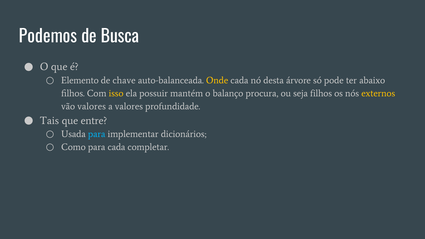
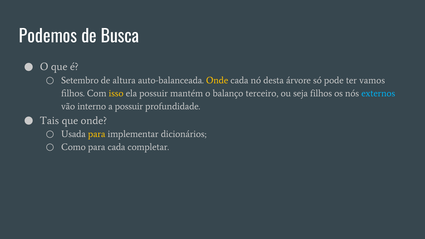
Elemento: Elemento -> Setembro
chave: chave -> altura
abaixo: abaixo -> vamos
procura: procura -> terceiro
externos colour: yellow -> light blue
vão valores: valores -> interno
a valores: valores -> possuir
que entre: entre -> onde
para at (97, 134) colour: light blue -> yellow
